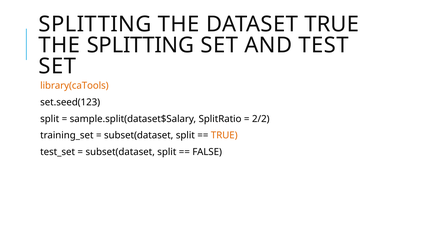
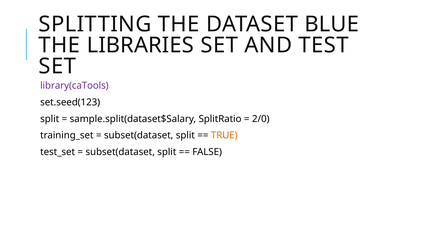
DATASET TRUE: TRUE -> BLUE
THE SPLITTING: SPLITTING -> LIBRARIES
library(caTools colour: orange -> purple
2/2: 2/2 -> 2/0
